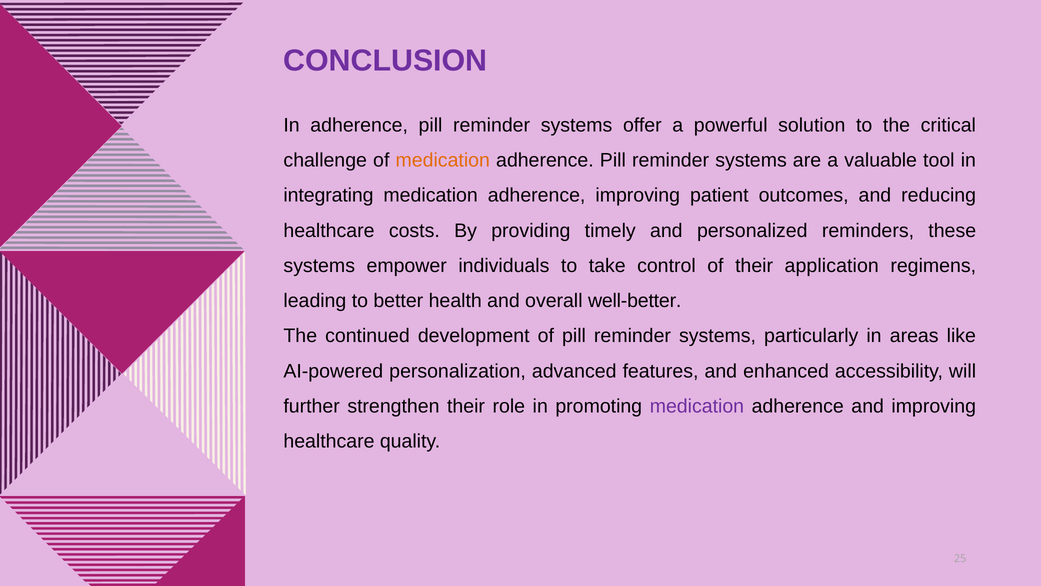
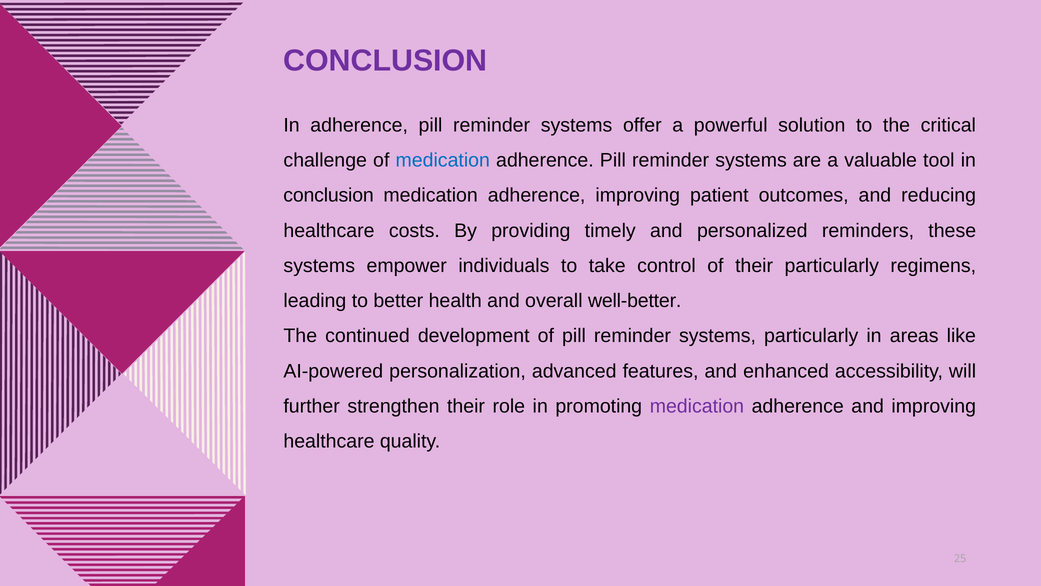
medication at (443, 160) colour: orange -> blue
integrating at (329, 195): integrating -> conclusion
their application: application -> particularly
